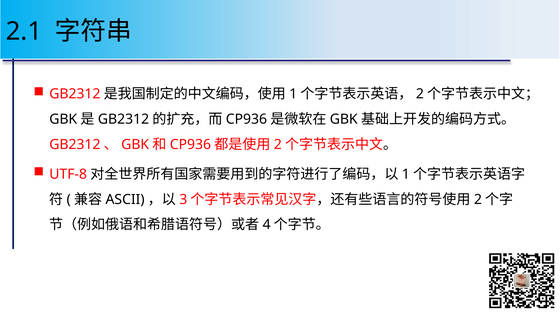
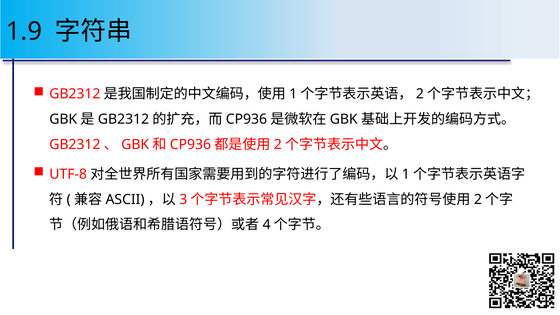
2.1: 2.1 -> 1.9
